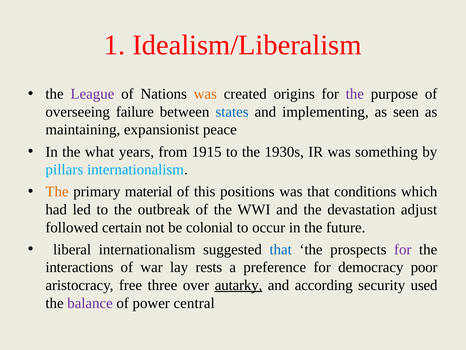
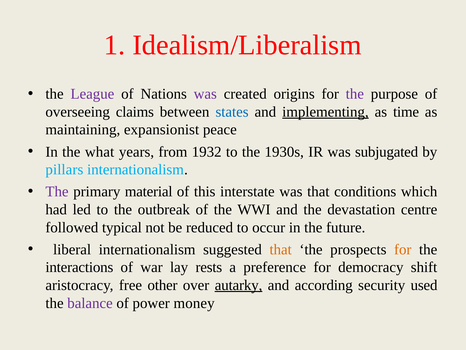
was at (205, 94) colour: orange -> purple
failure: failure -> claims
implementing underline: none -> present
seen: seen -> time
1915: 1915 -> 1932
something: something -> subjugated
The at (57, 191) colour: orange -> purple
positions: positions -> interstate
adjust: adjust -> centre
certain: certain -> typical
colonial: colonial -> reduced
that at (281, 249) colour: blue -> orange
for at (403, 249) colour: purple -> orange
poor: poor -> shift
three: three -> other
central: central -> money
